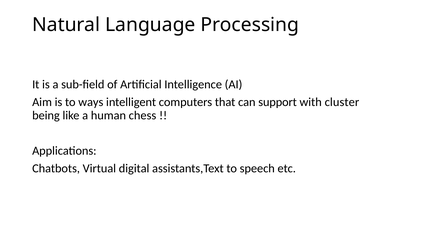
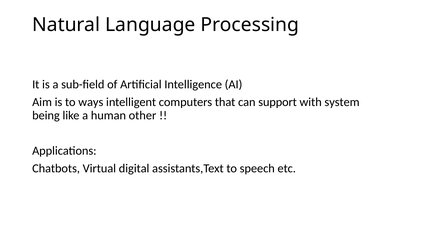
cluster: cluster -> system
chess: chess -> other
